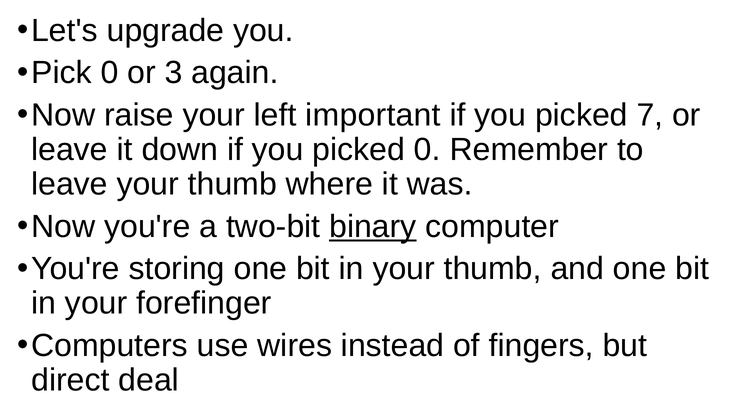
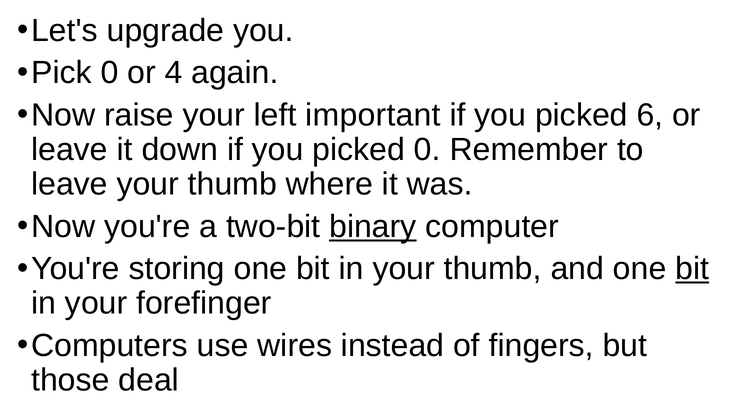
3: 3 -> 4
7: 7 -> 6
bit at (692, 269) underline: none -> present
direct: direct -> those
